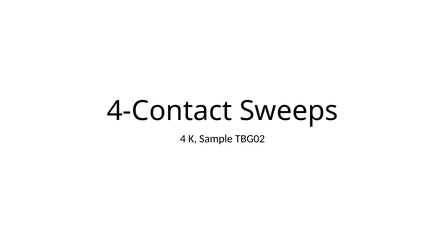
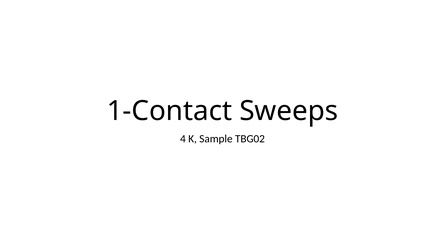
4-Contact: 4-Contact -> 1-Contact
